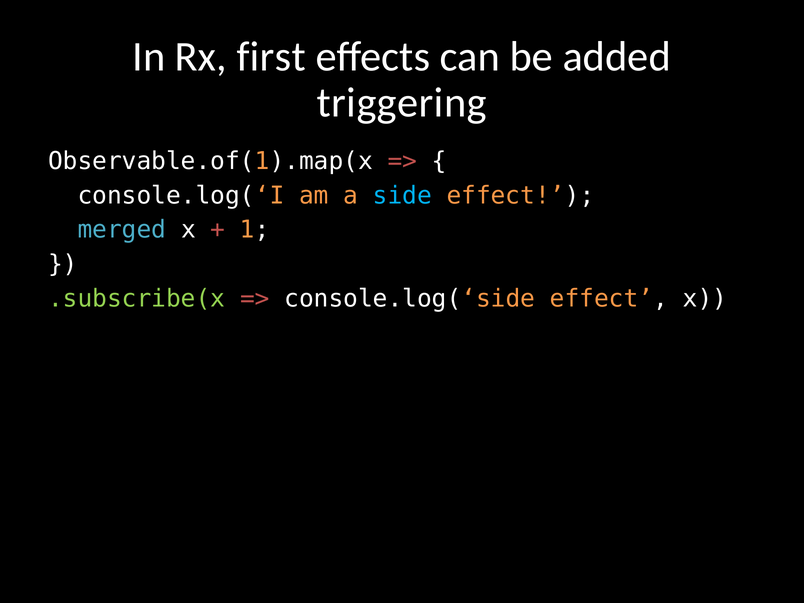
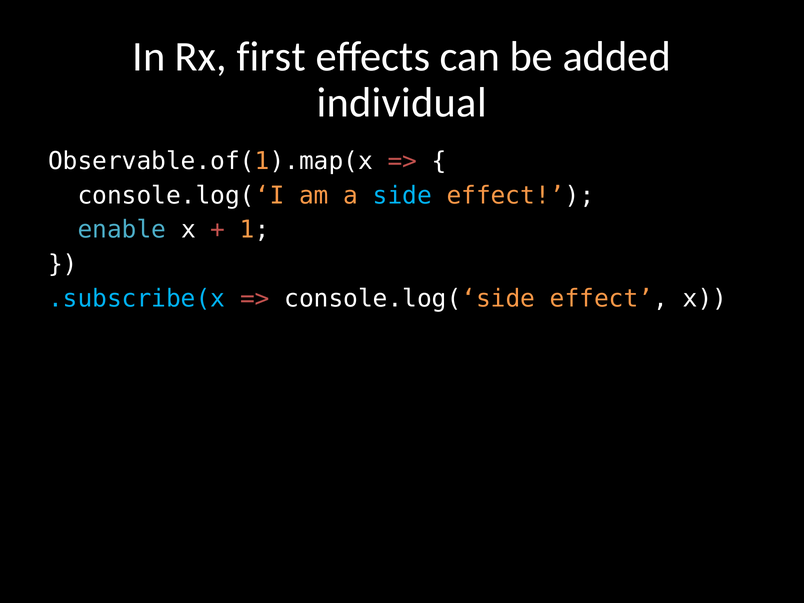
triggering: triggering -> individual
merged: merged -> enable
.subscribe(x colour: light green -> light blue
